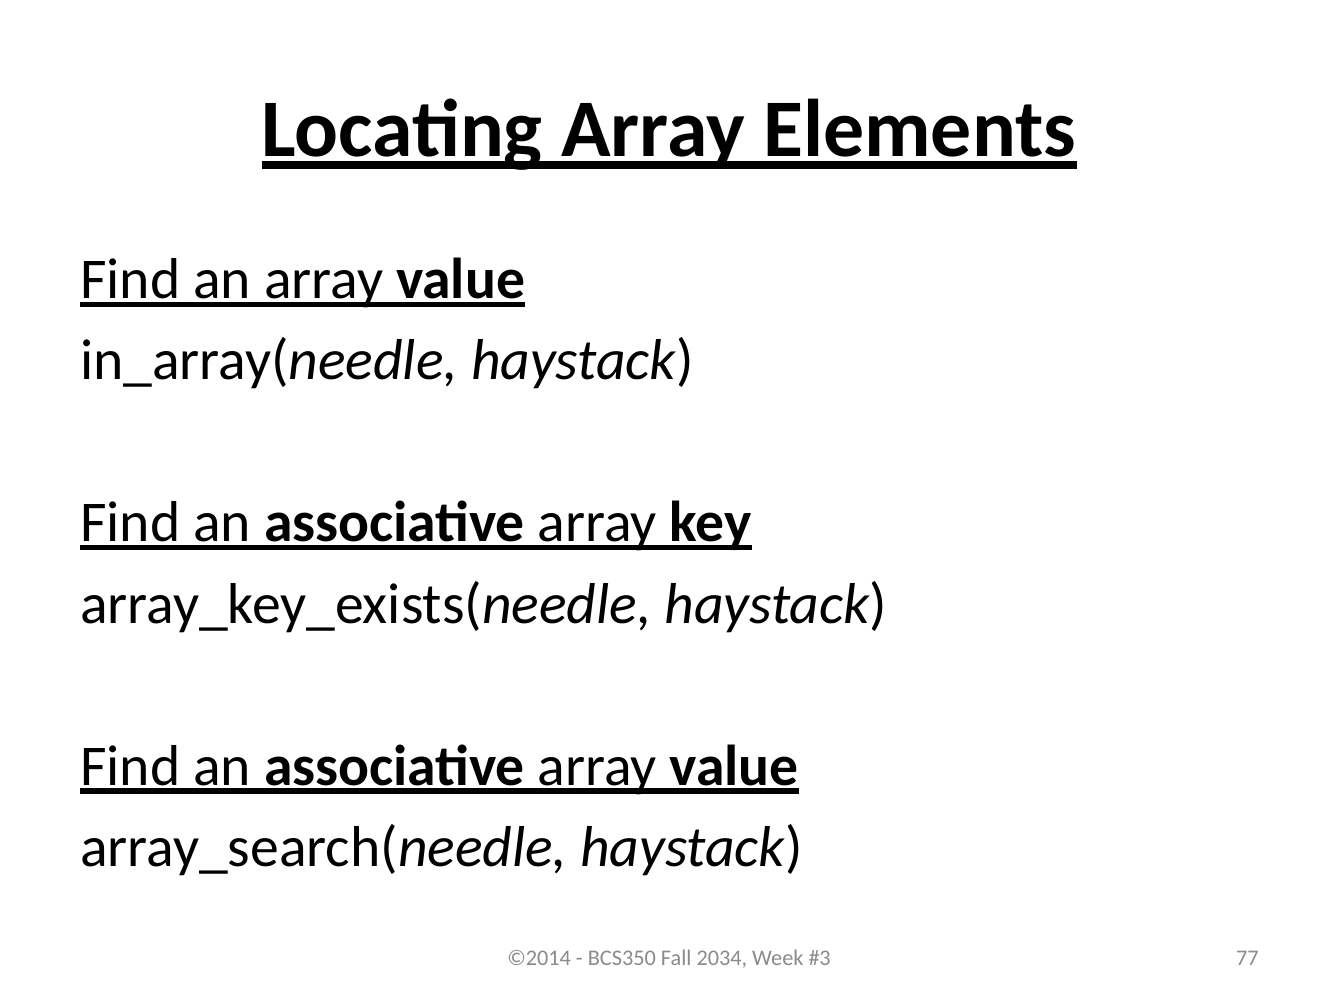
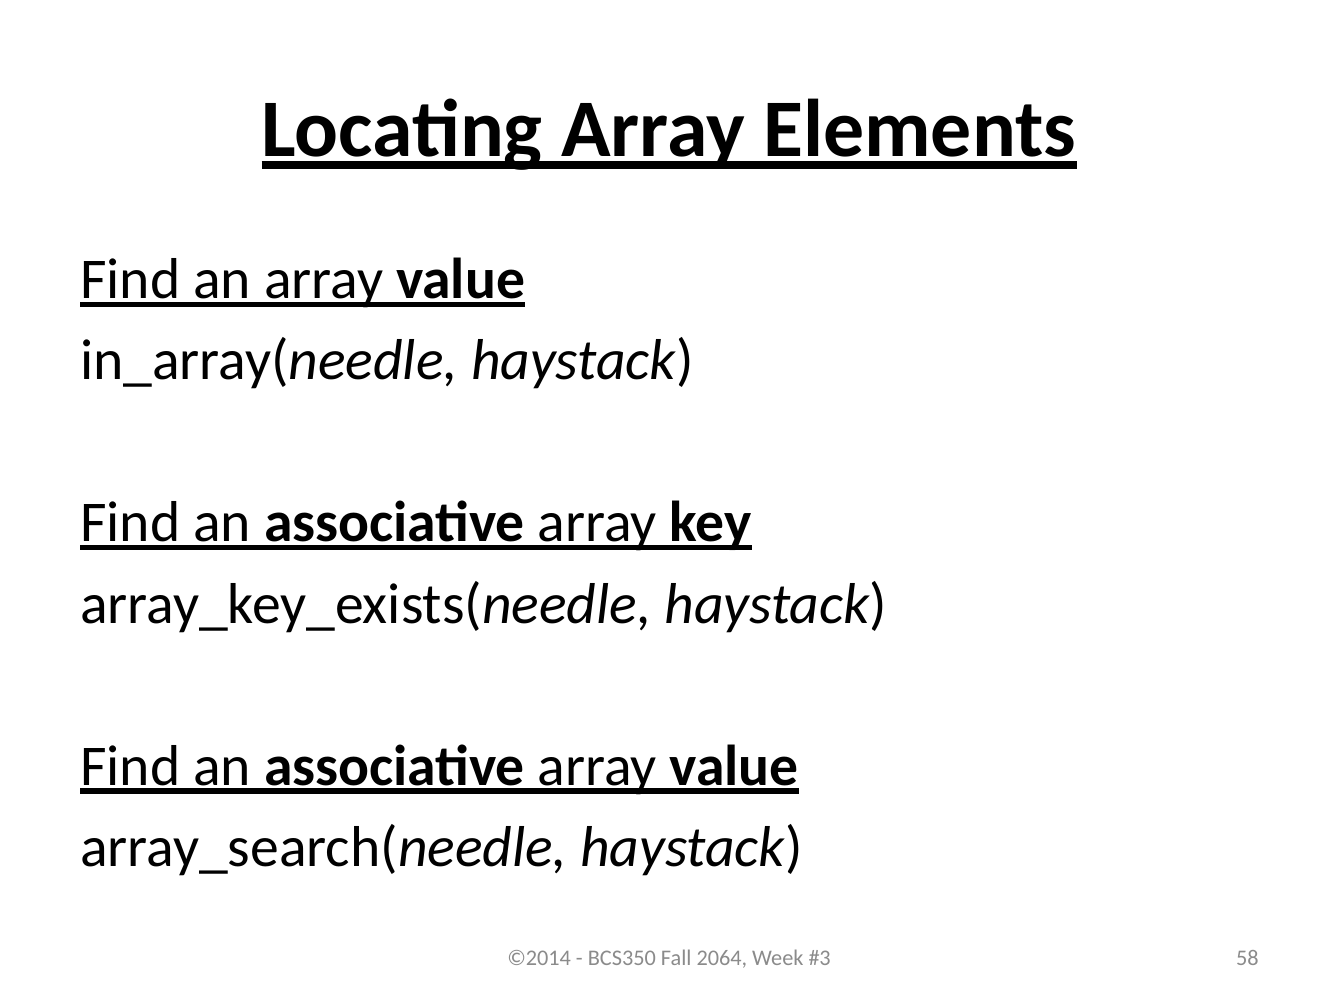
2034: 2034 -> 2064
77: 77 -> 58
